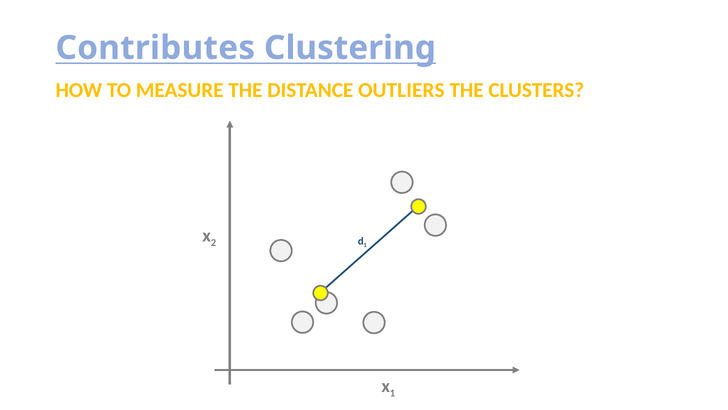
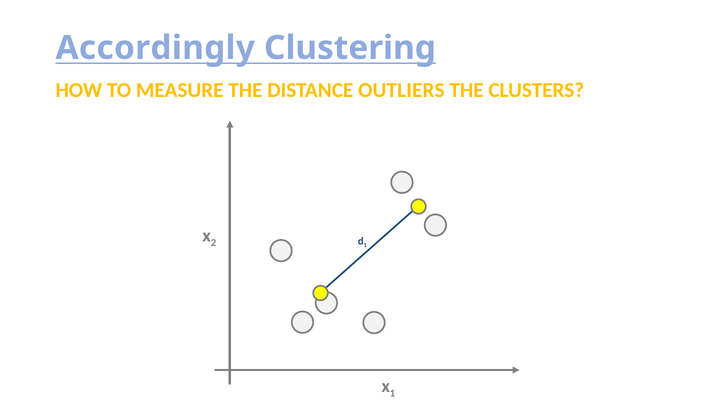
Contributes: Contributes -> Accordingly
